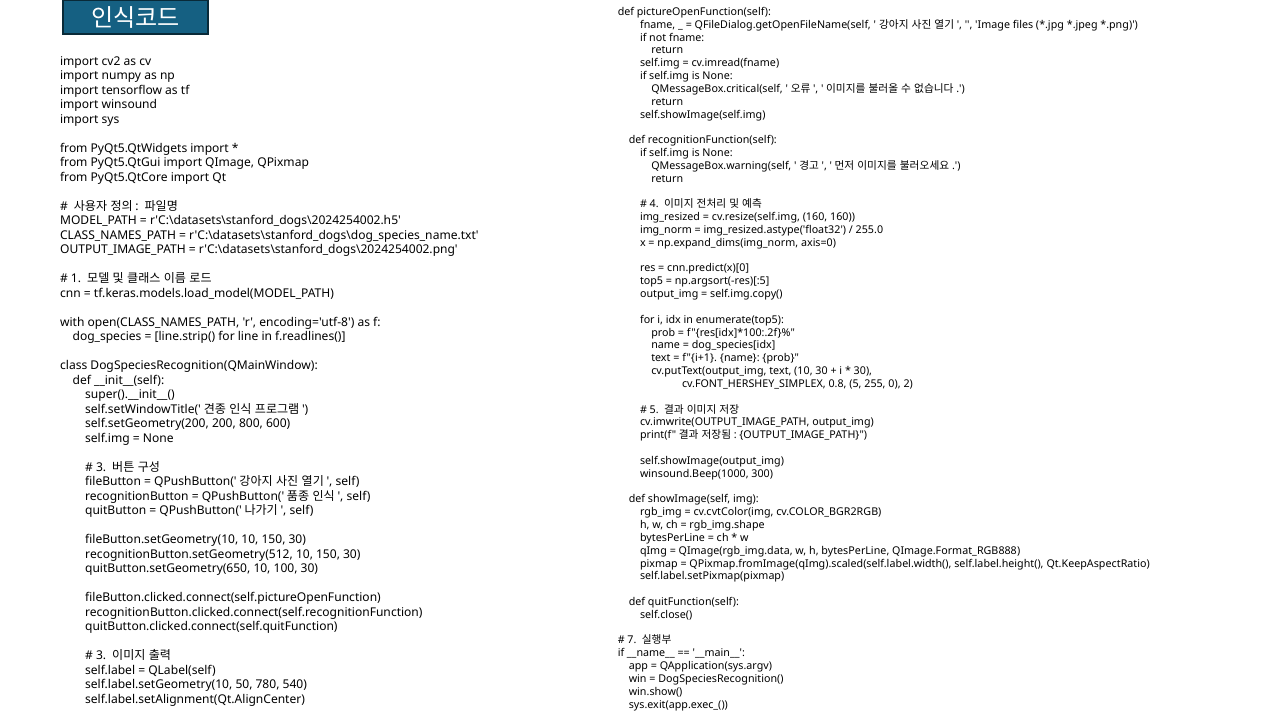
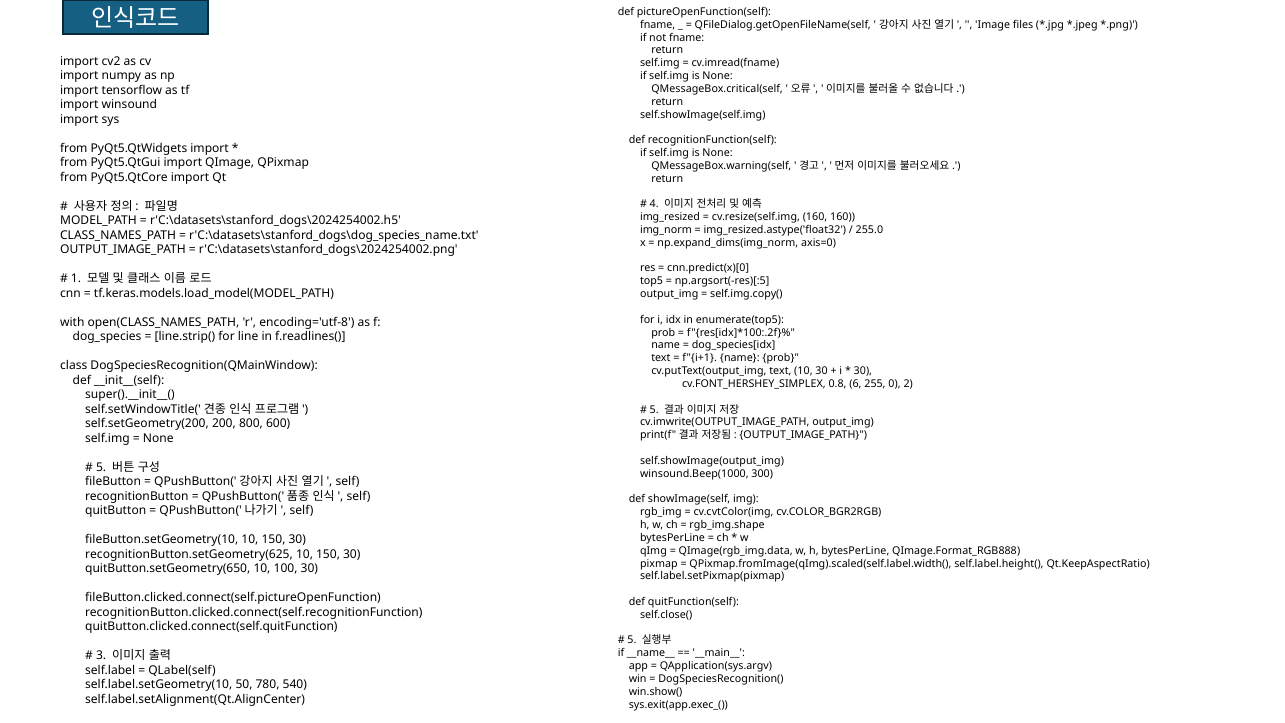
0.8 5: 5 -> 6
3 at (101, 467): 3 -> 5
recognitionButton.setGeometry(512: recognitionButton.setGeometry(512 -> recognitionButton.setGeometry(625
7 at (632, 640): 7 -> 5
